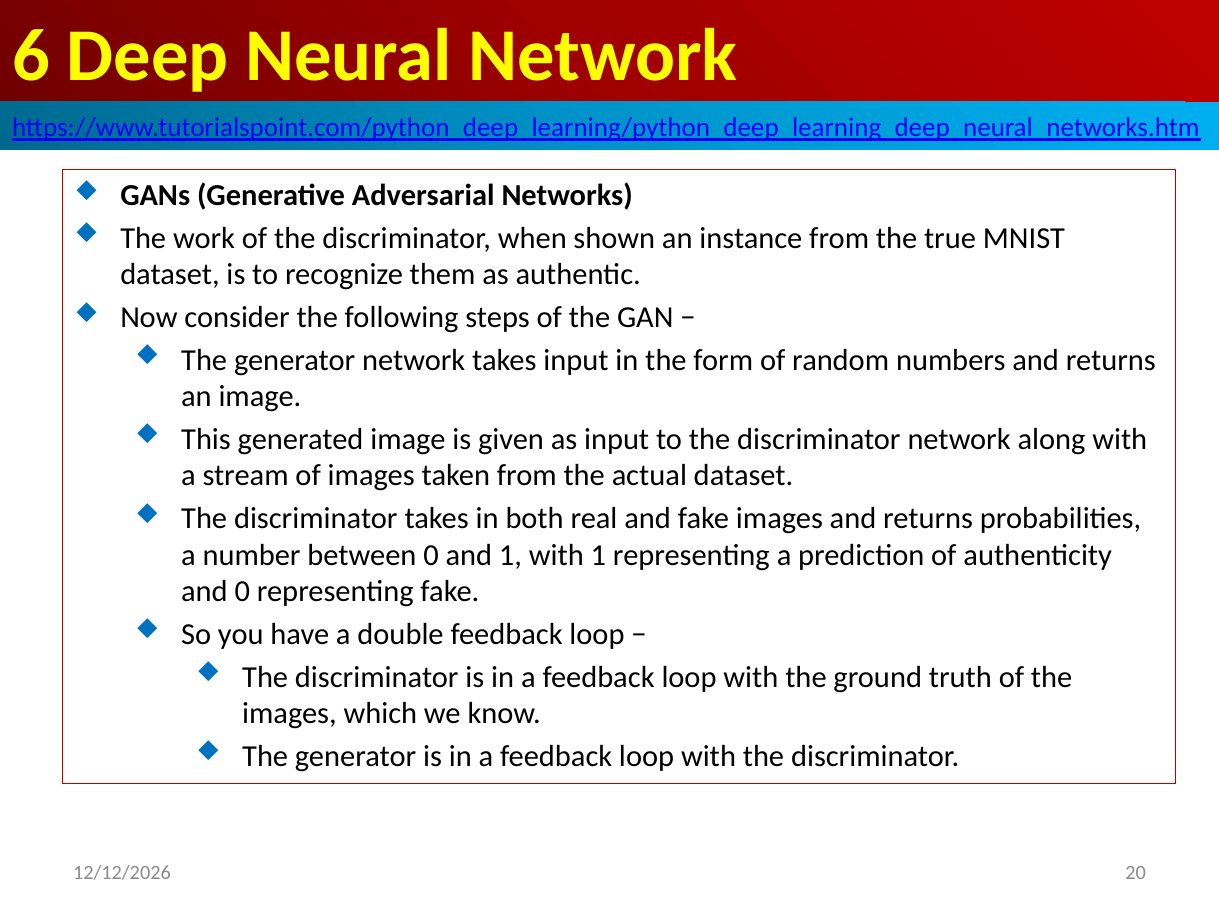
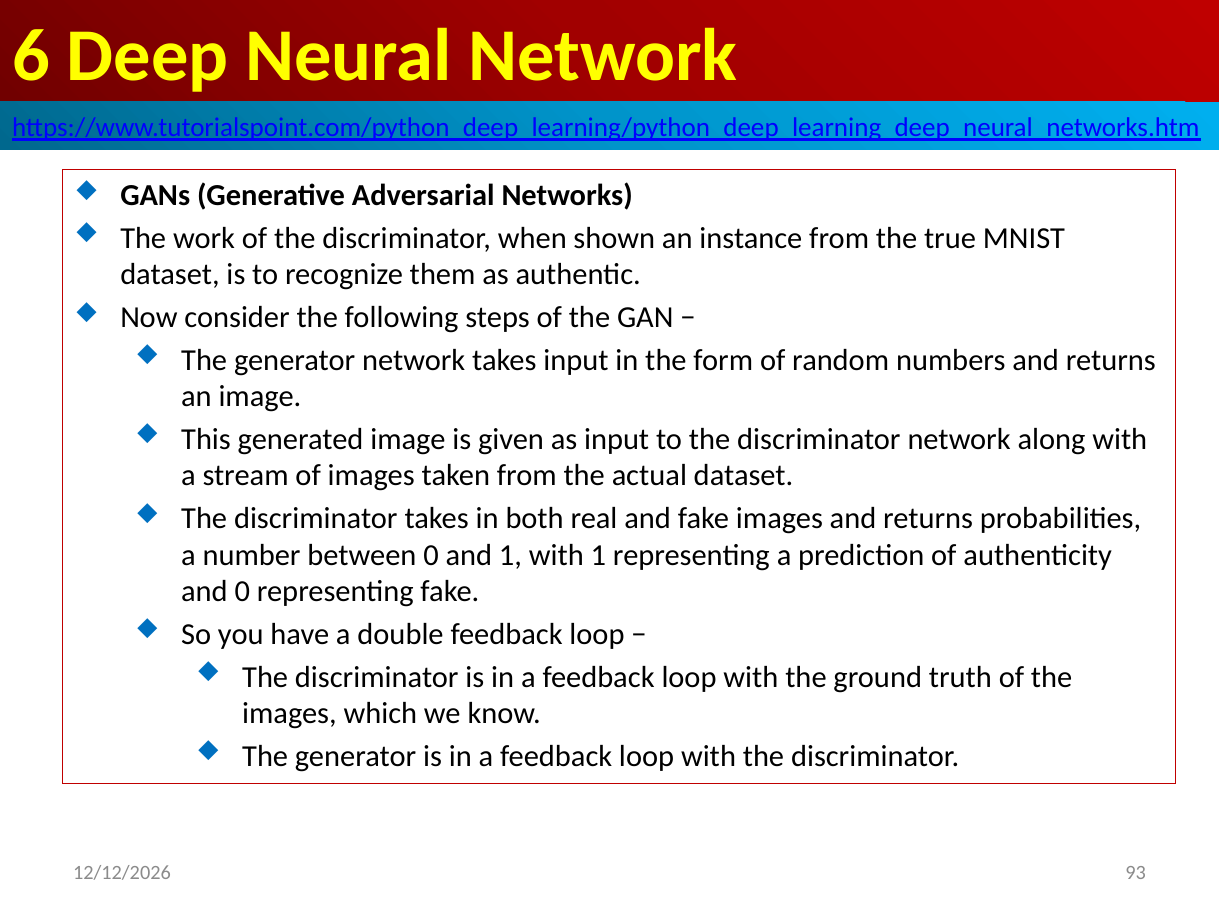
20: 20 -> 93
